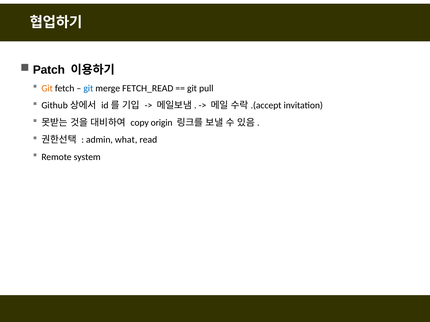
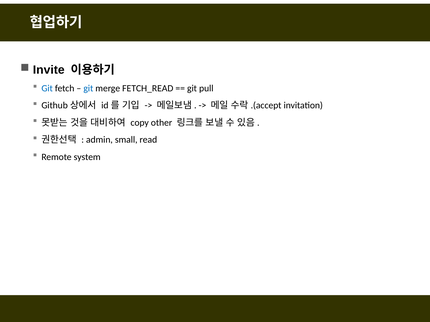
Patch: Patch -> Invite
Git at (47, 88) colour: orange -> blue
origin: origin -> other
what: what -> small
